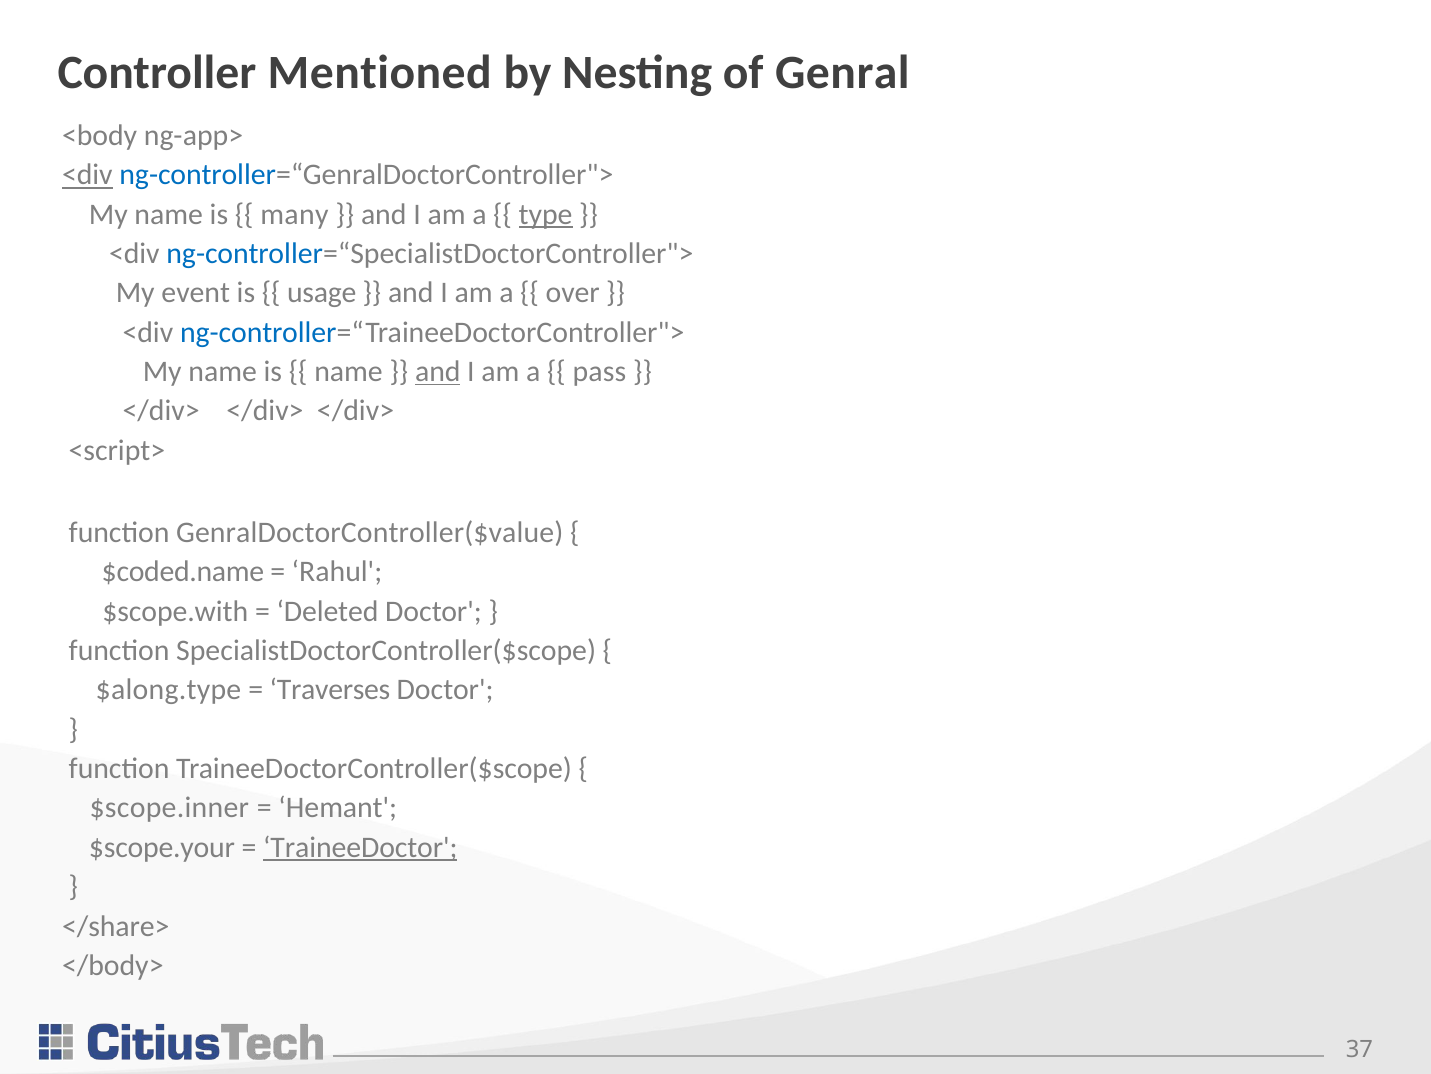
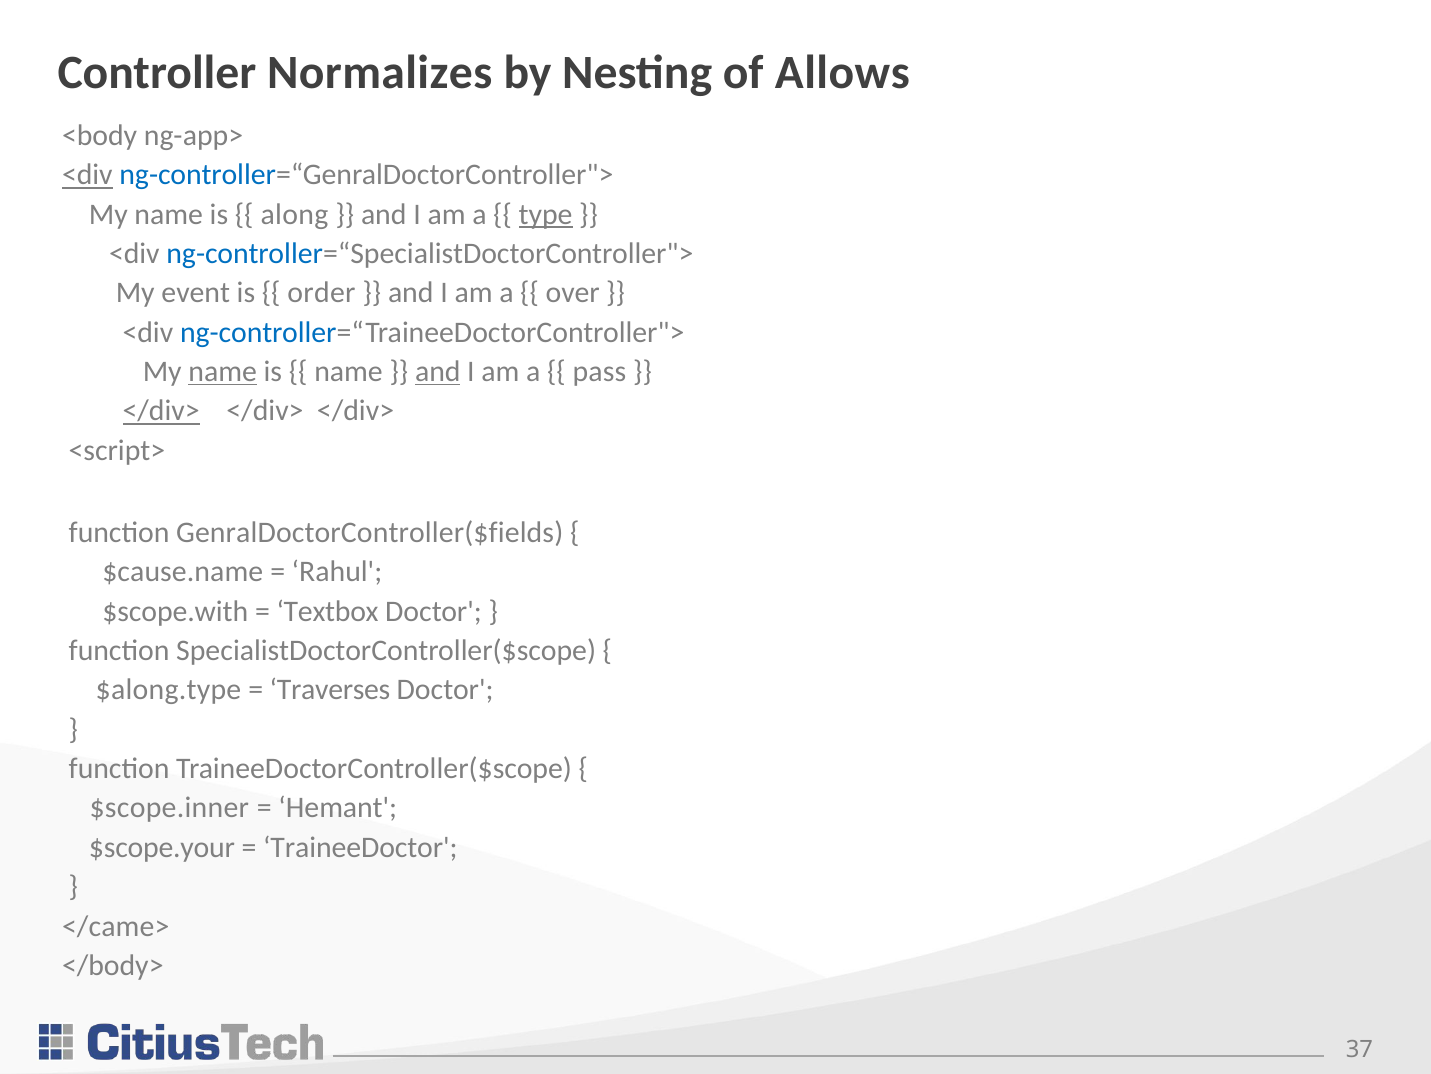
Mentioned: Mentioned -> Normalizes
Genral: Genral -> Allows
many: many -> along
usage: usage -> order
name at (223, 371) underline: none -> present
</div> at (161, 411) underline: none -> present
GenralDoctorController($value: GenralDoctorController($value -> GenralDoctorController($fields
$coded.name: $coded.name -> $cause.name
Deleted: Deleted -> Textbox
TraineeDoctor underline: present -> none
</share>: </share> -> </came>
